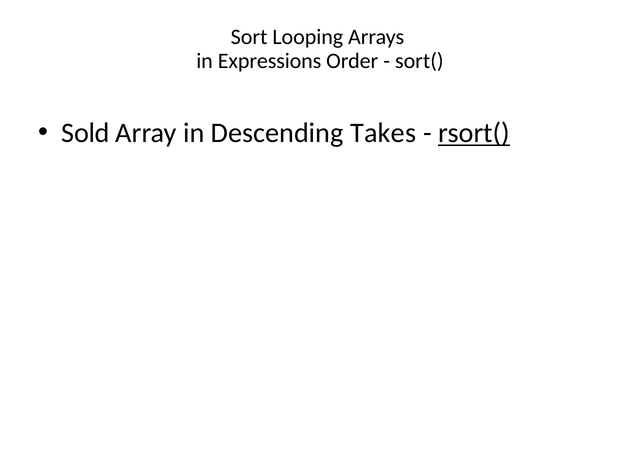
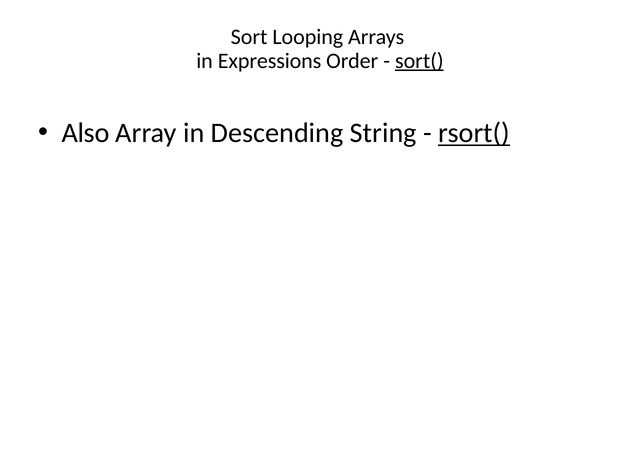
sort( underline: none -> present
Sold: Sold -> Also
Takes: Takes -> String
